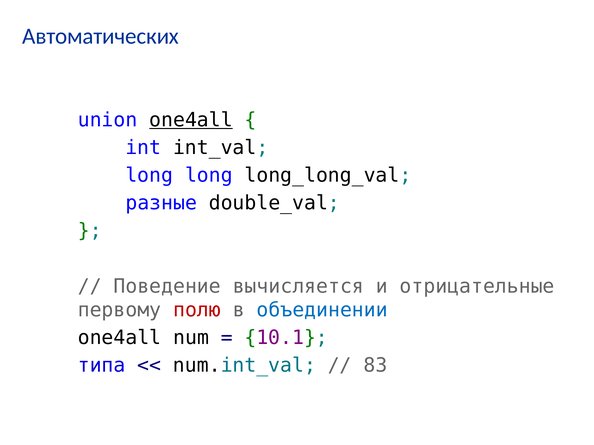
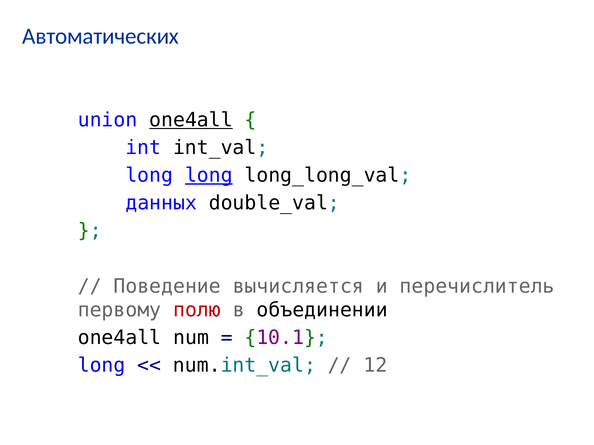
long at (209, 176) underline: none -> present
разные: разные -> данных
отрицательные: отрицательные -> перечислитель
объединении colour: blue -> black
типа at (102, 366): типа -> long
83: 83 -> 12
